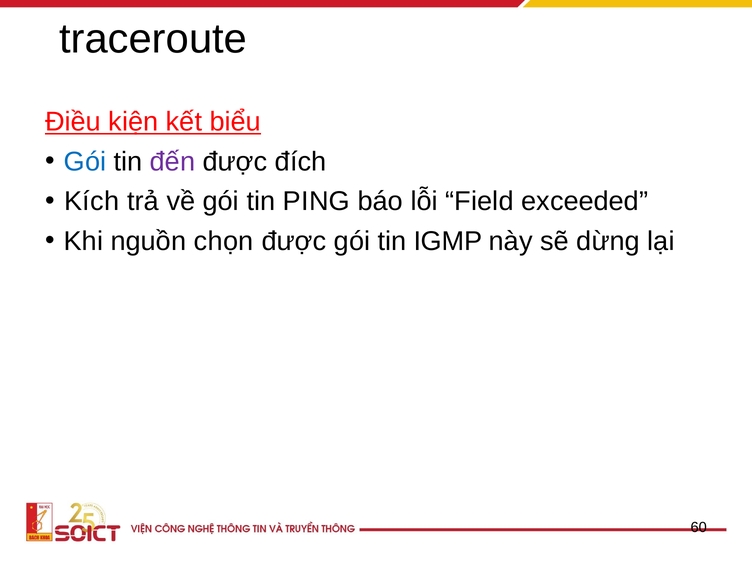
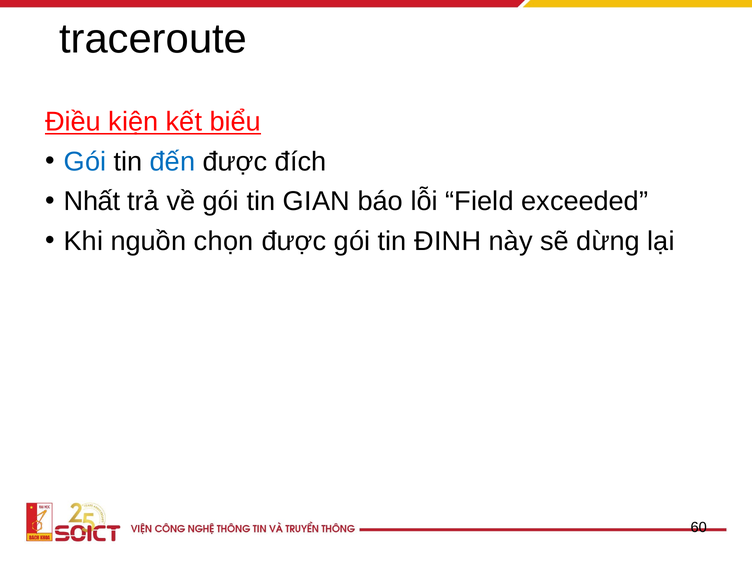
đến colour: purple -> blue
Kích: Kích -> Nhất
PING: PING -> GIAN
IGMP: IGMP -> ĐINH
